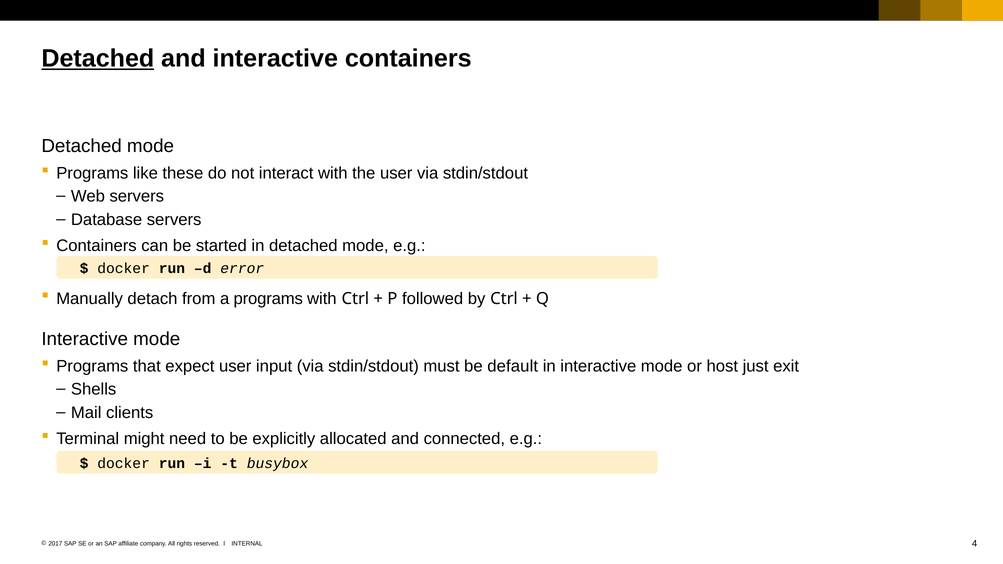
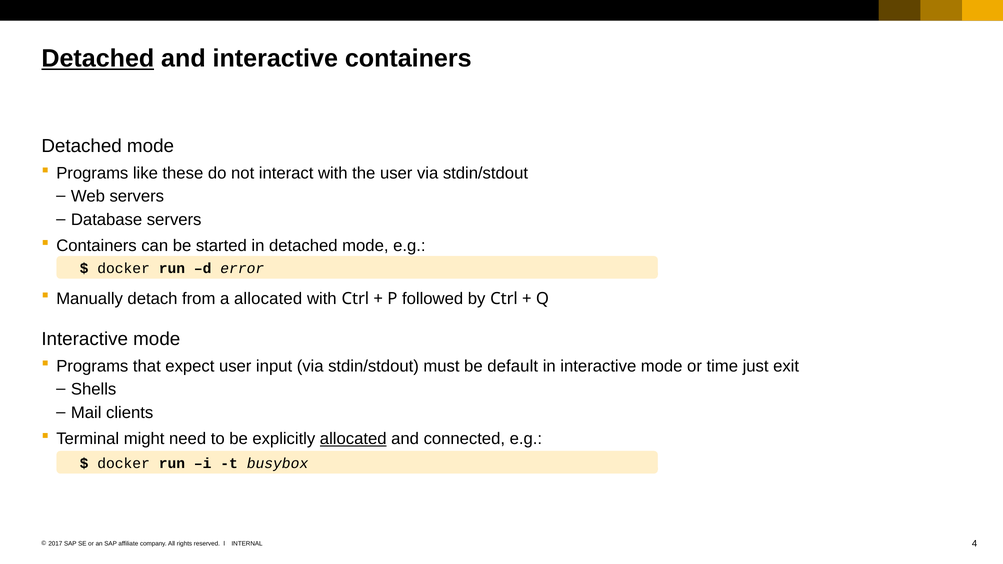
a programs: programs -> allocated
host: host -> time
allocated at (353, 439) underline: none -> present
